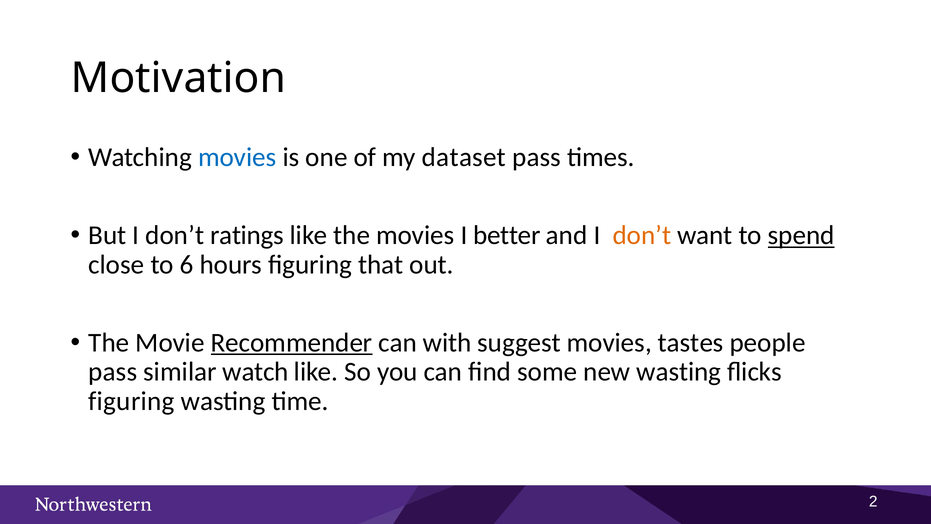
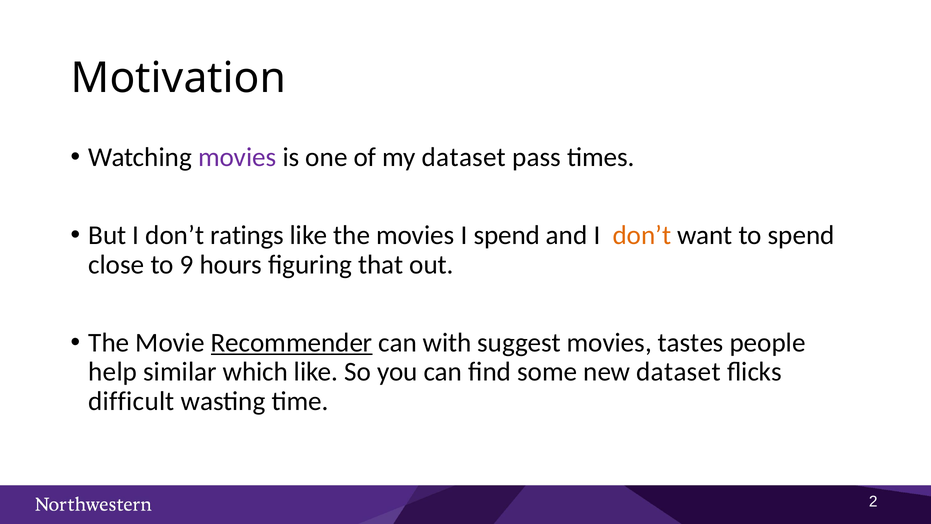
movies at (237, 157) colour: blue -> purple
I better: better -> spend
spend at (801, 235) underline: present -> none
6: 6 -> 9
pass at (113, 372): pass -> help
watch: watch -> which
new wasting: wasting -> dataset
figuring at (131, 401): figuring -> difficult
